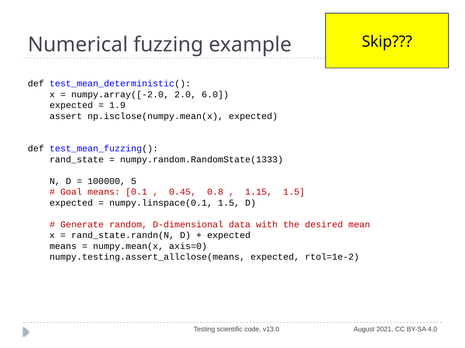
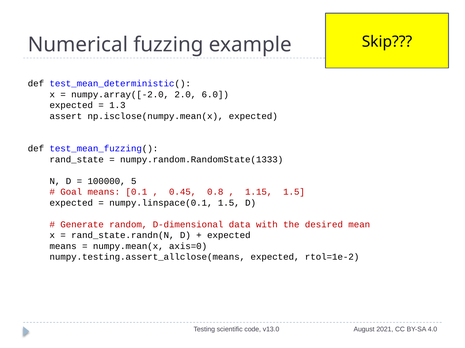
1.9: 1.9 -> 1.3
